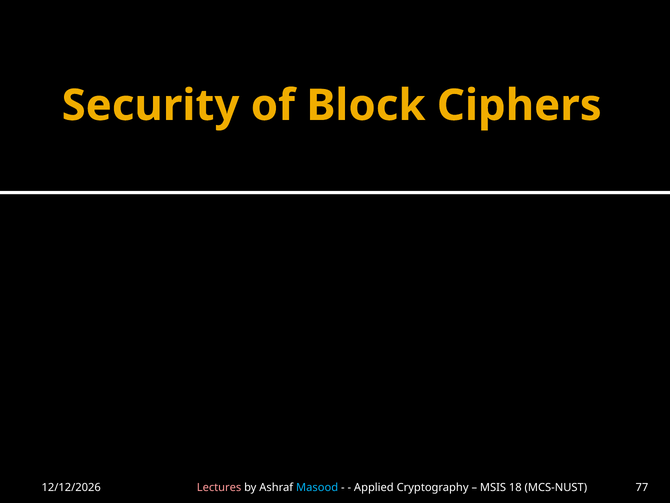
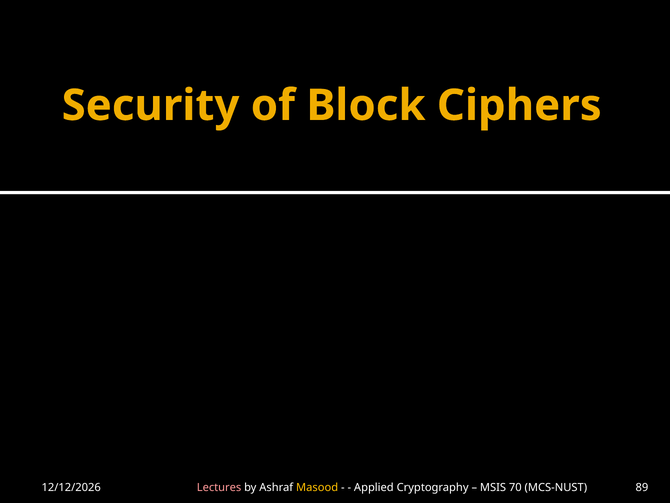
Masood colour: light blue -> yellow
18: 18 -> 70
77: 77 -> 89
